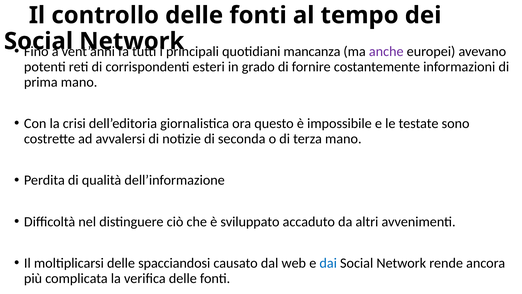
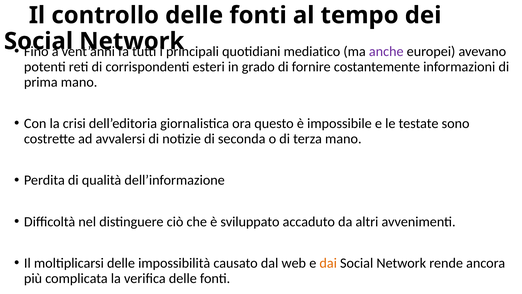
mancanza: mancanza -> mediatico
spacciandosi: spacciandosi -> impossibilità
dai colour: blue -> orange
